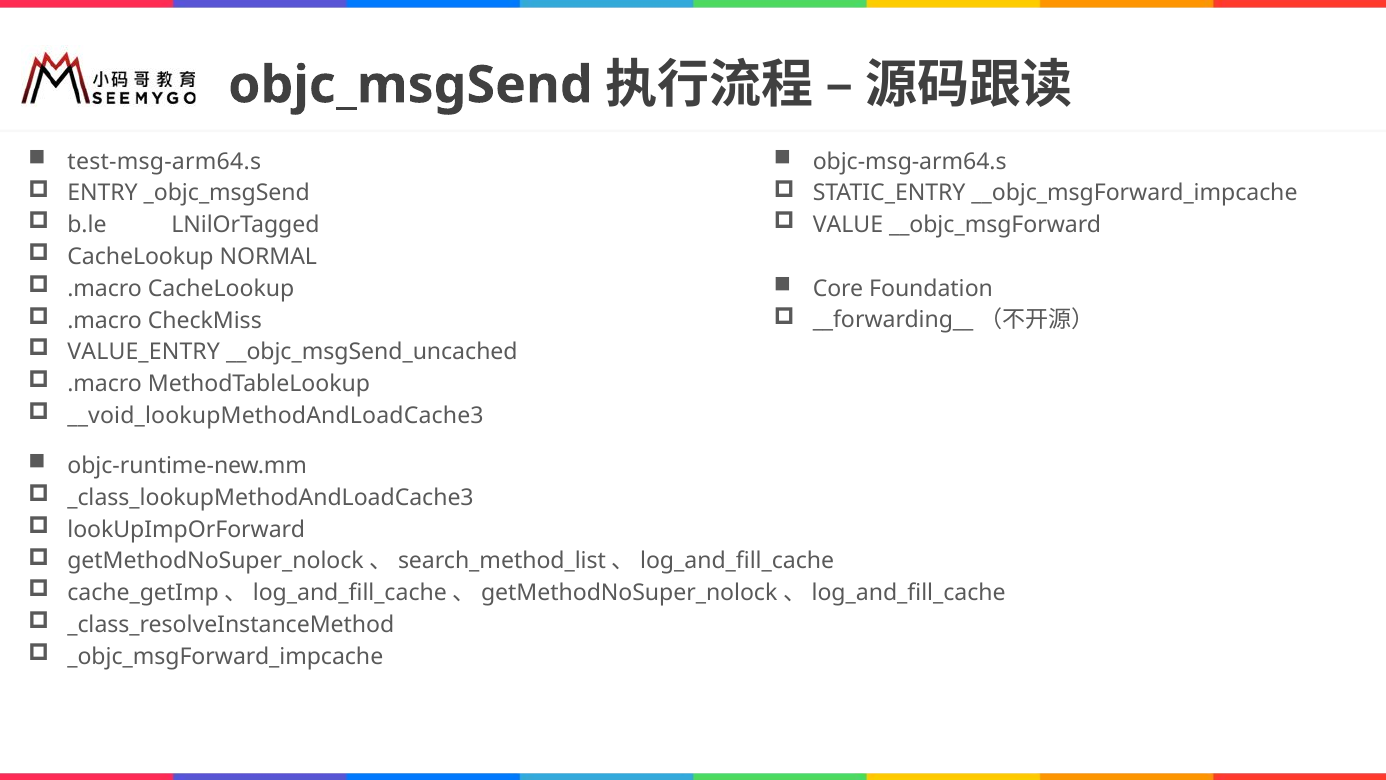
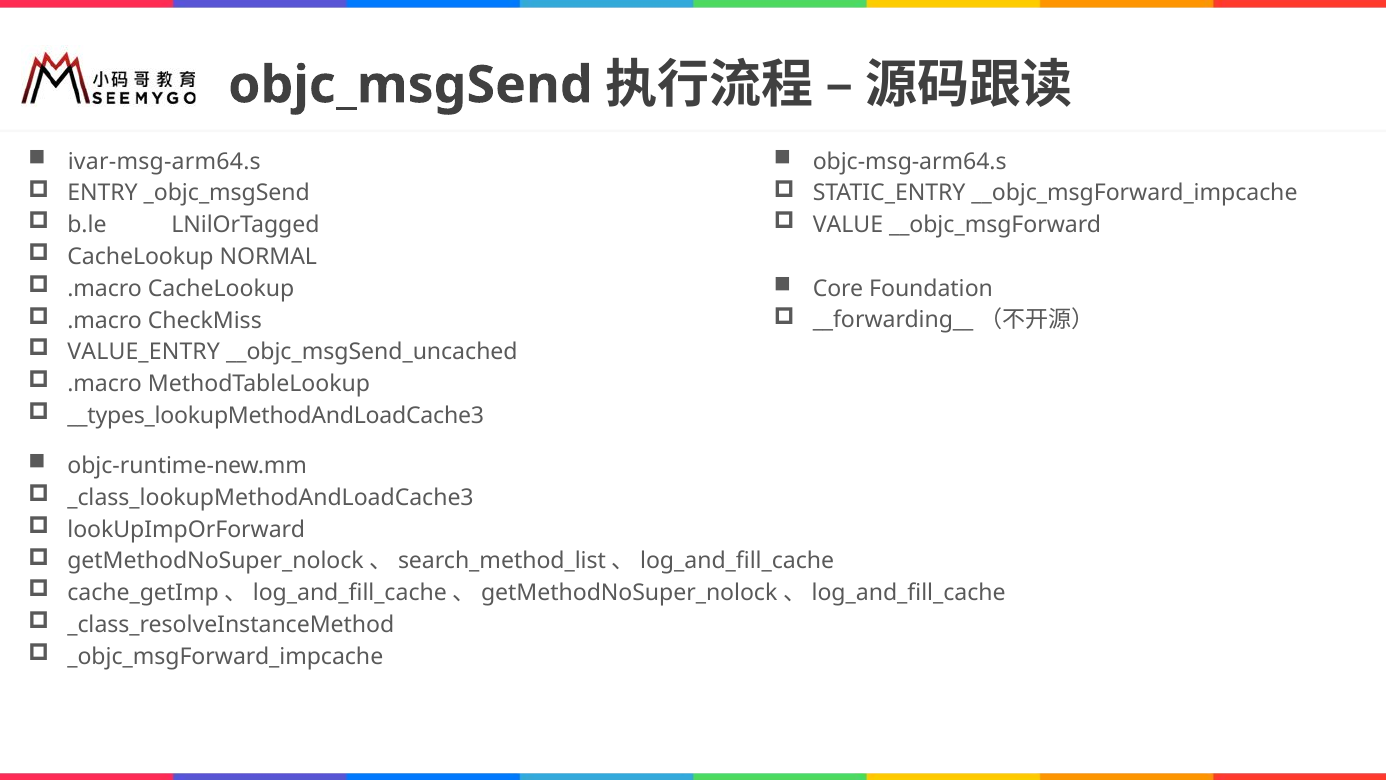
test-msg-arm64.s: test-msg-arm64.s -> ivar-msg-arm64.s
__void_lookupMethodAndLoadCache3: __void_lookupMethodAndLoadCache3 -> __types_lookupMethodAndLoadCache3
